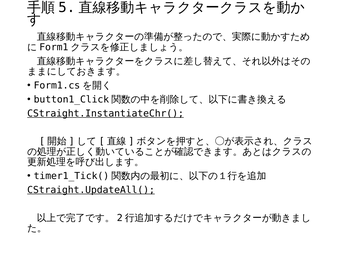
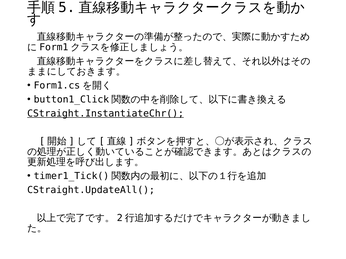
CStraight.UpdateAll( underline: present -> none
